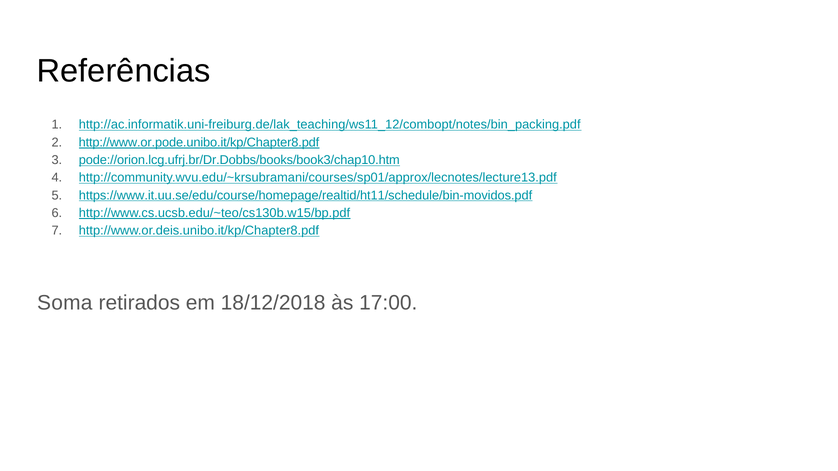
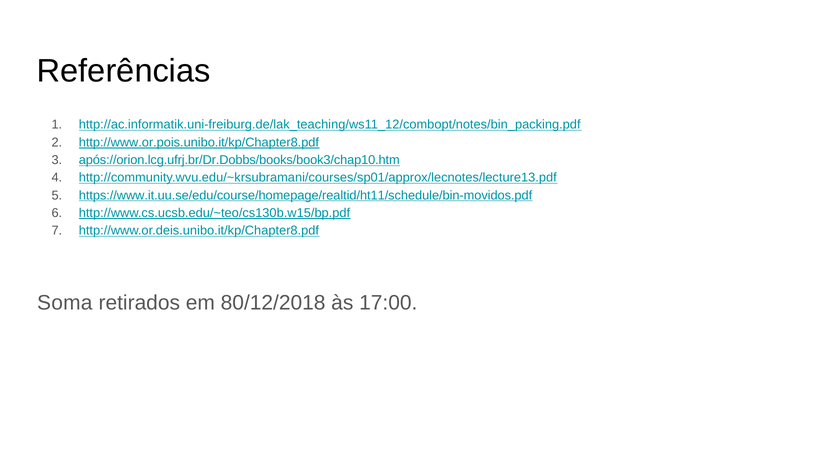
http://www.or.pode.unibo.it/kp/Chapter8.pdf: http://www.or.pode.unibo.it/kp/Chapter8.pdf -> http://www.or.pois.unibo.it/kp/Chapter8.pdf
pode://orion.lcg.ufrj.br/Dr.Dobbs/books/book3/chap10.htm: pode://orion.lcg.ufrj.br/Dr.Dobbs/books/book3/chap10.htm -> após://orion.lcg.ufrj.br/Dr.Dobbs/books/book3/chap10.htm
18/12/2018: 18/12/2018 -> 80/12/2018
